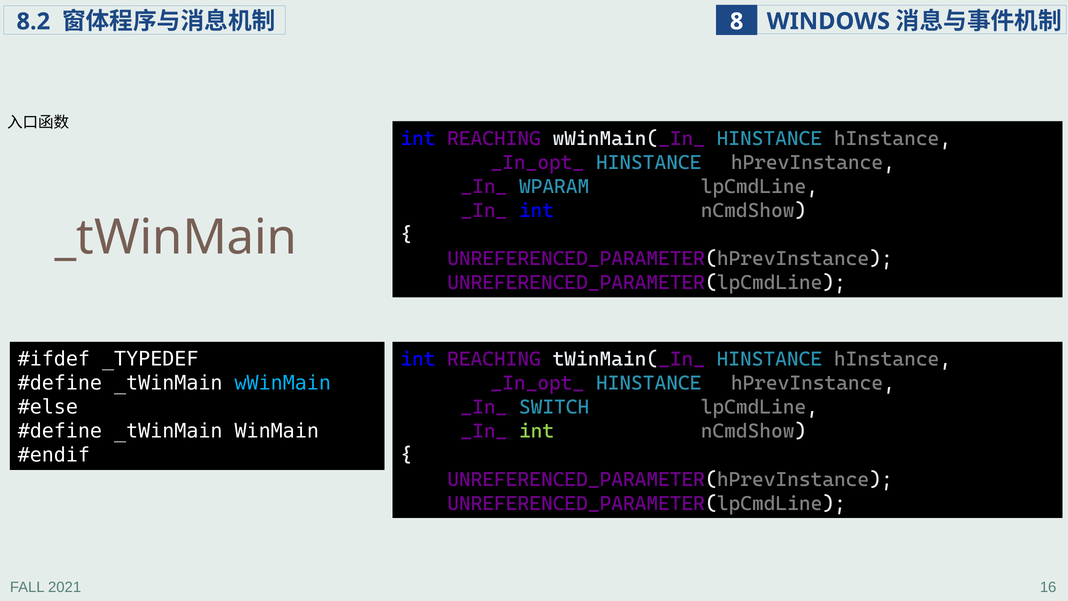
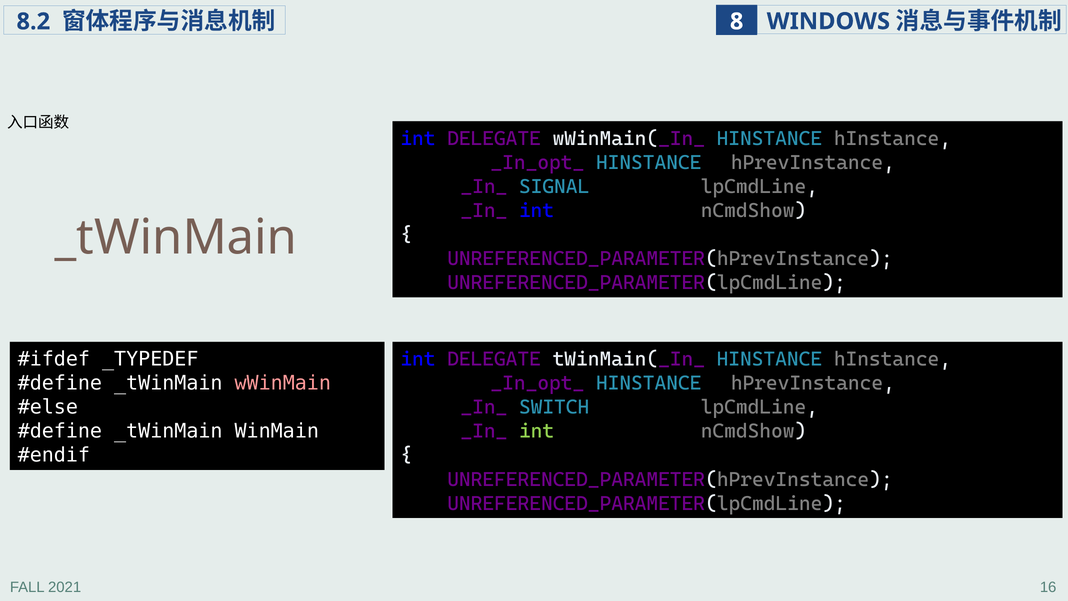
REACHING at (494, 138): REACHING -> DELEGATE
WPARAM: WPARAM -> SIGNAL
REACHING at (494, 359): REACHING -> DELEGATE
wWinMain colour: light blue -> pink
